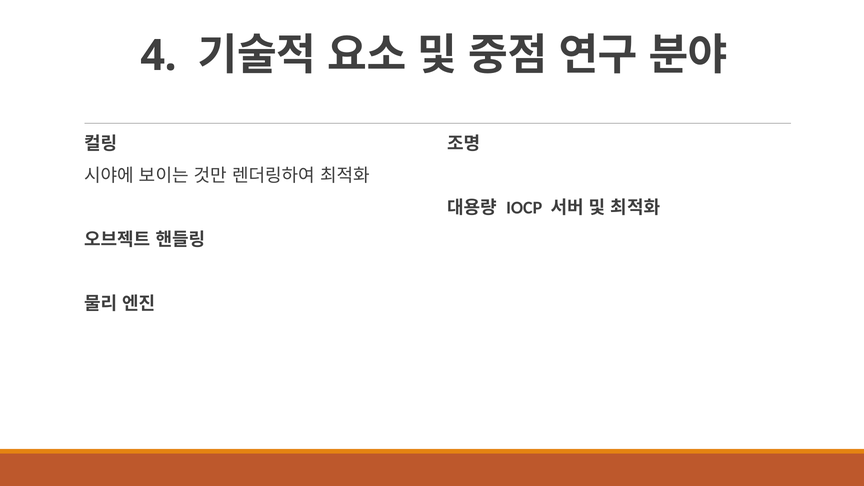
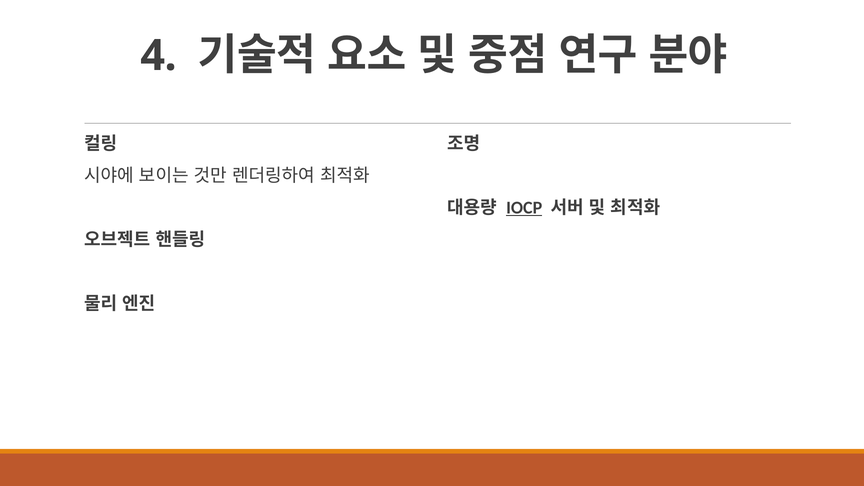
IOCP underline: none -> present
